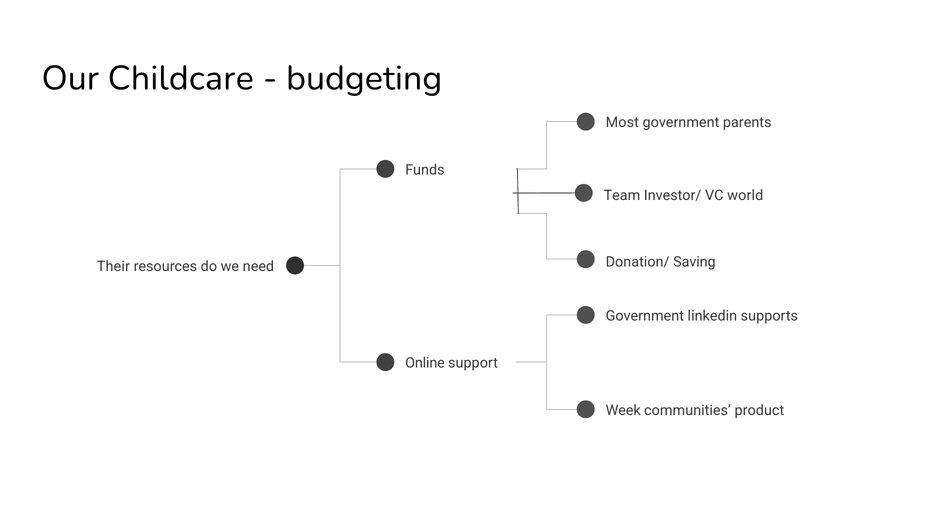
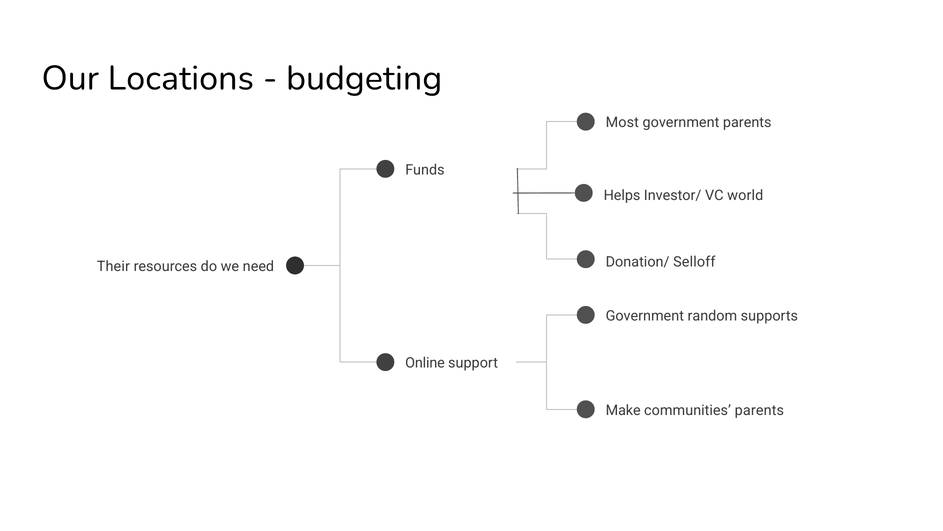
Childcare: Childcare -> Locations
Team: Team -> Helps
Saving: Saving -> Selloff
linkedin: linkedin -> random
Week: Week -> Make
communities product: product -> parents
